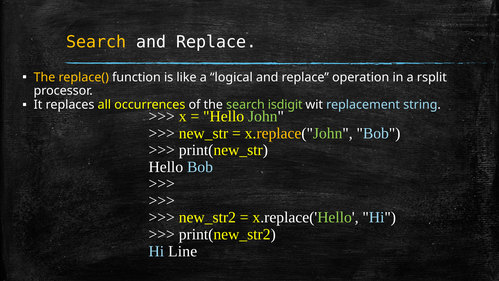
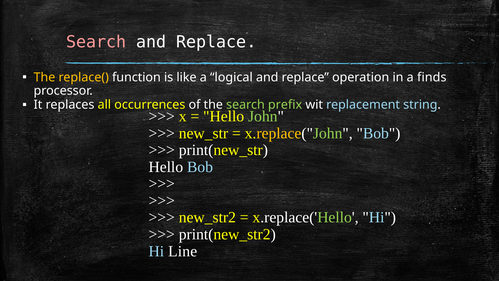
Search at (96, 42) colour: yellow -> pink
rsplit: rsplit -> finds
isdigit: isdigit -> prefix
